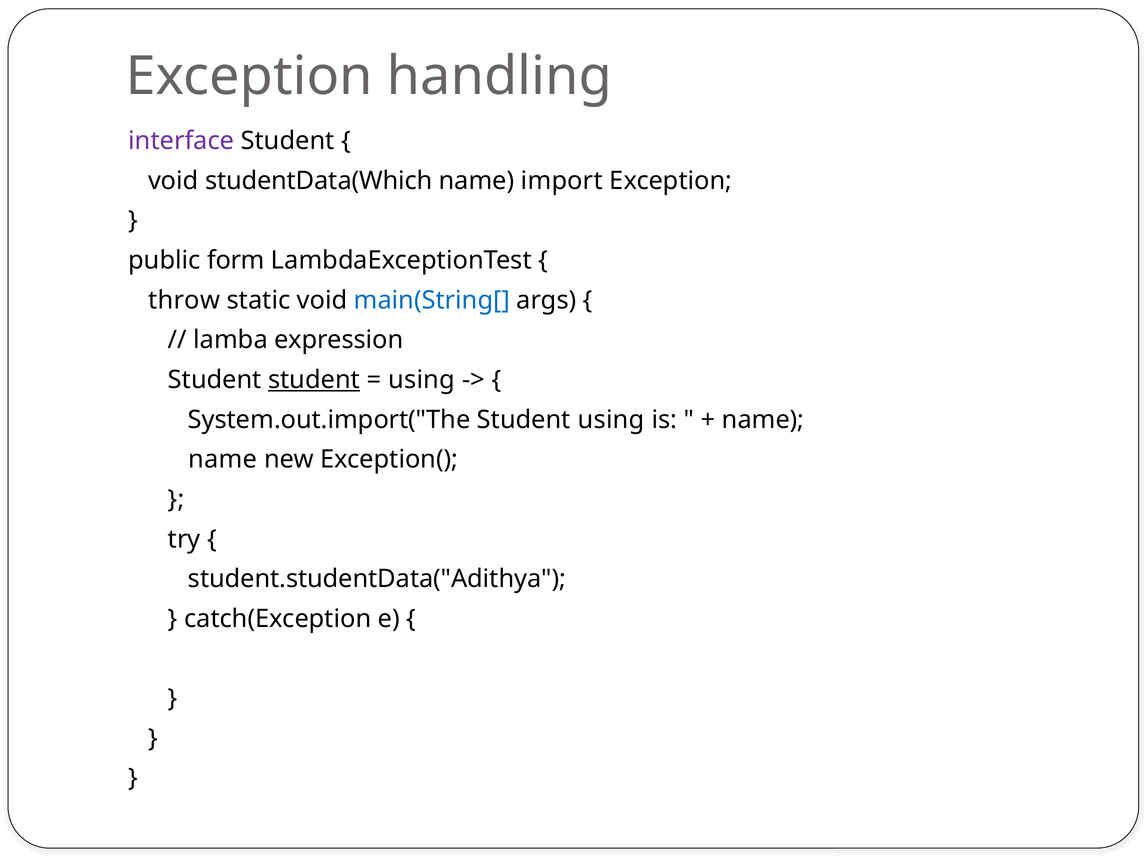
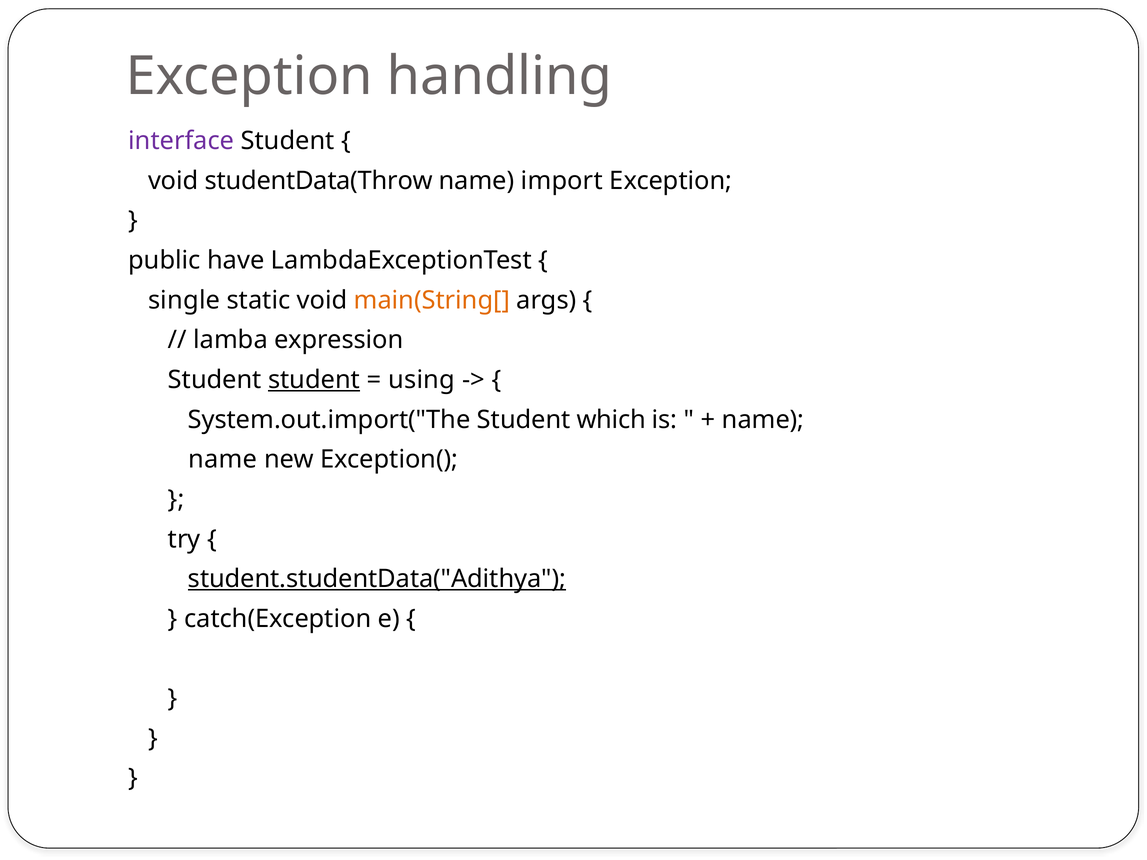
studentData(Which: studentData(Which -> studentData(Throw
form: form -> have
throw: throw -> single
main(String[ colour: blue -> orange
Student using: using -> which
student.studentData("Adithya underline: none -> present
